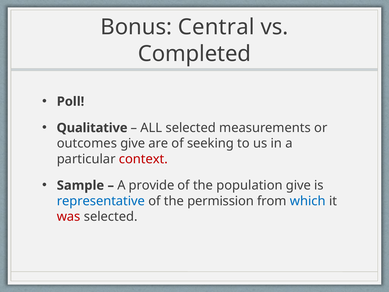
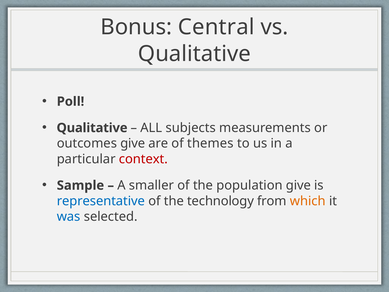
Completed at (195, 54): Completed -> Qualitative
ALL selected: selected -> subjects
seeking: seeking -> themes
provide: provide -> smaller
permission: permission -> technology
which colour: blue -> orange
was colour: red -> blue
